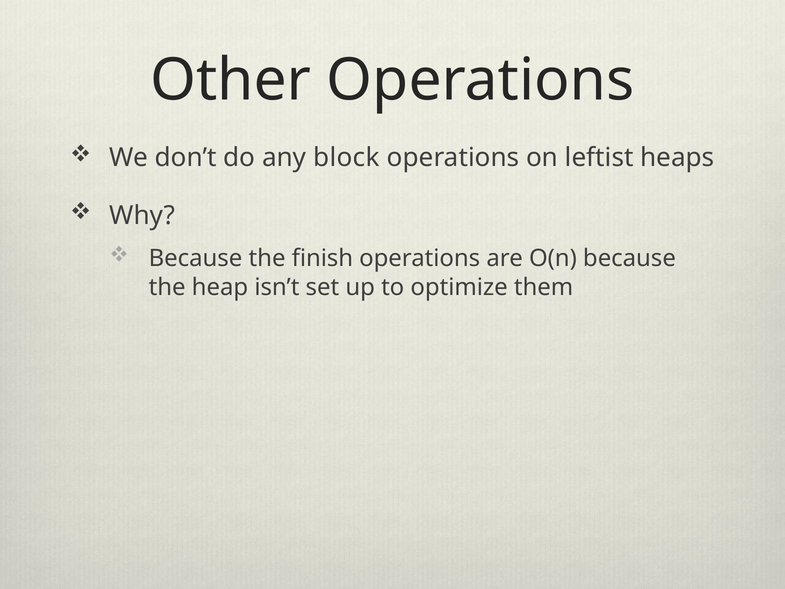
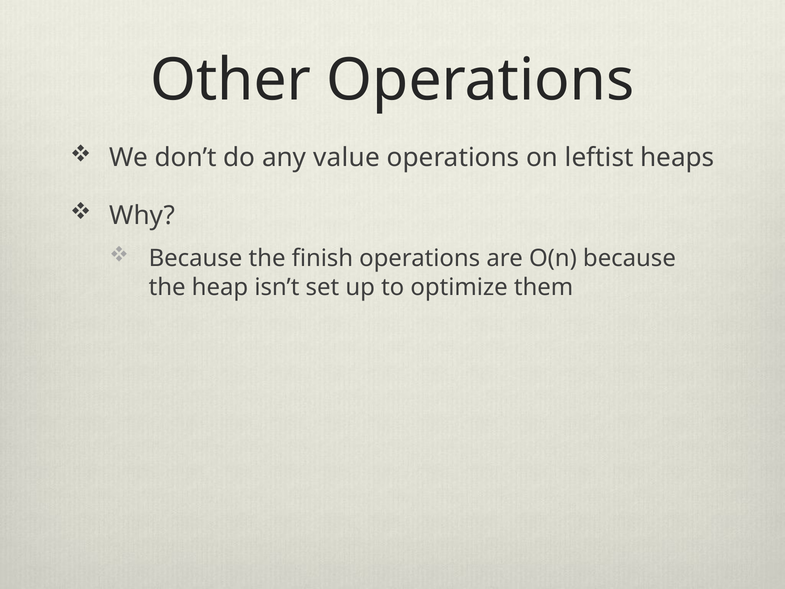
block: block -> value
